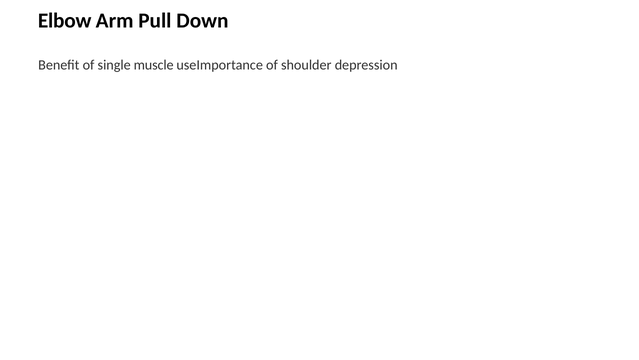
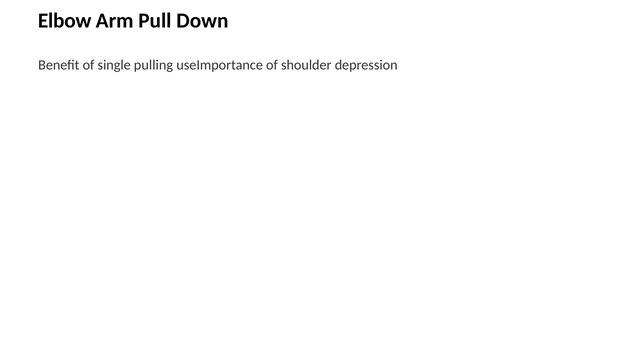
muscle: muscle -> pulling
